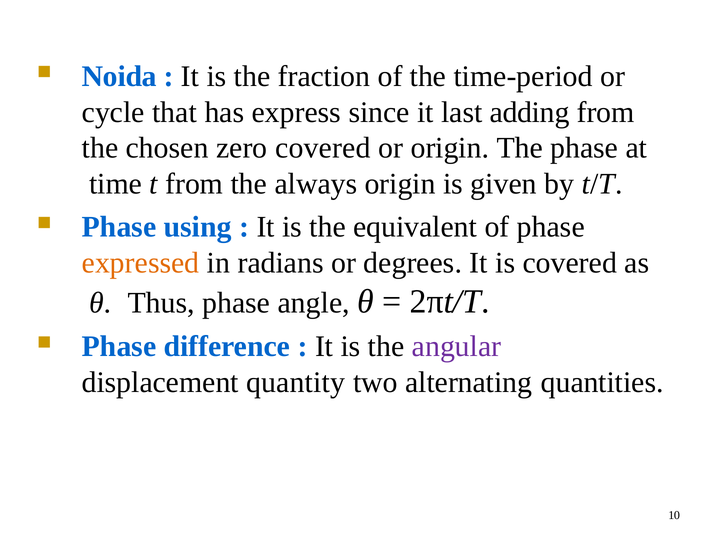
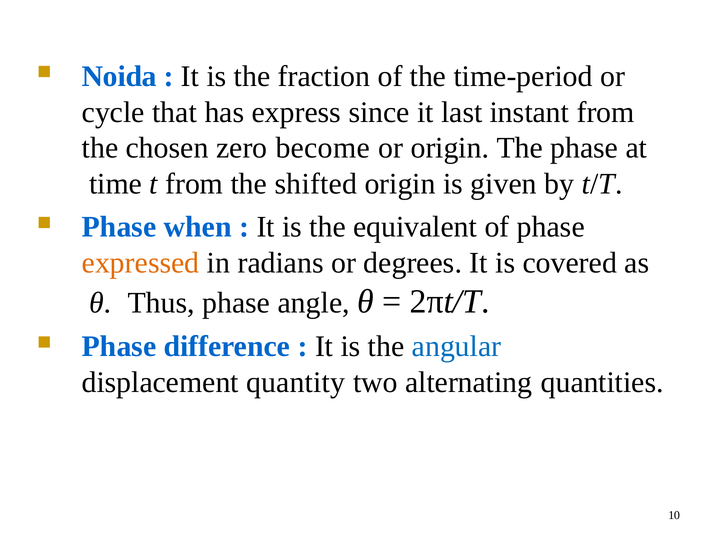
adding: adding -> instant
zero covered: covered -> become
always: always -> shifted
using: using -> when
angular colour: purple -> blue
